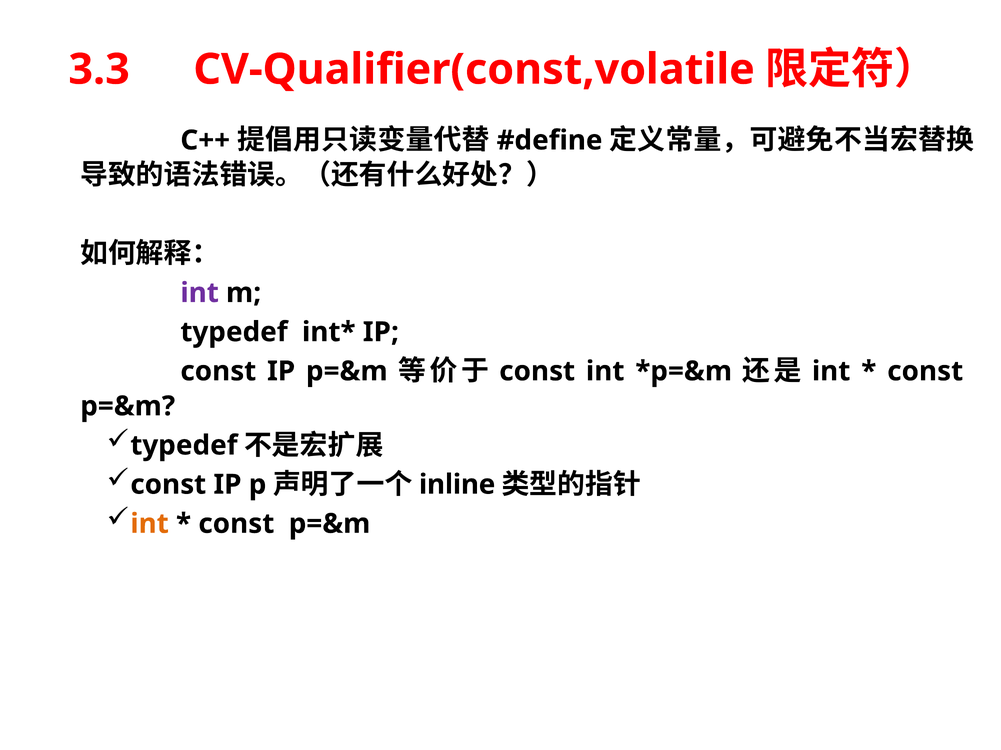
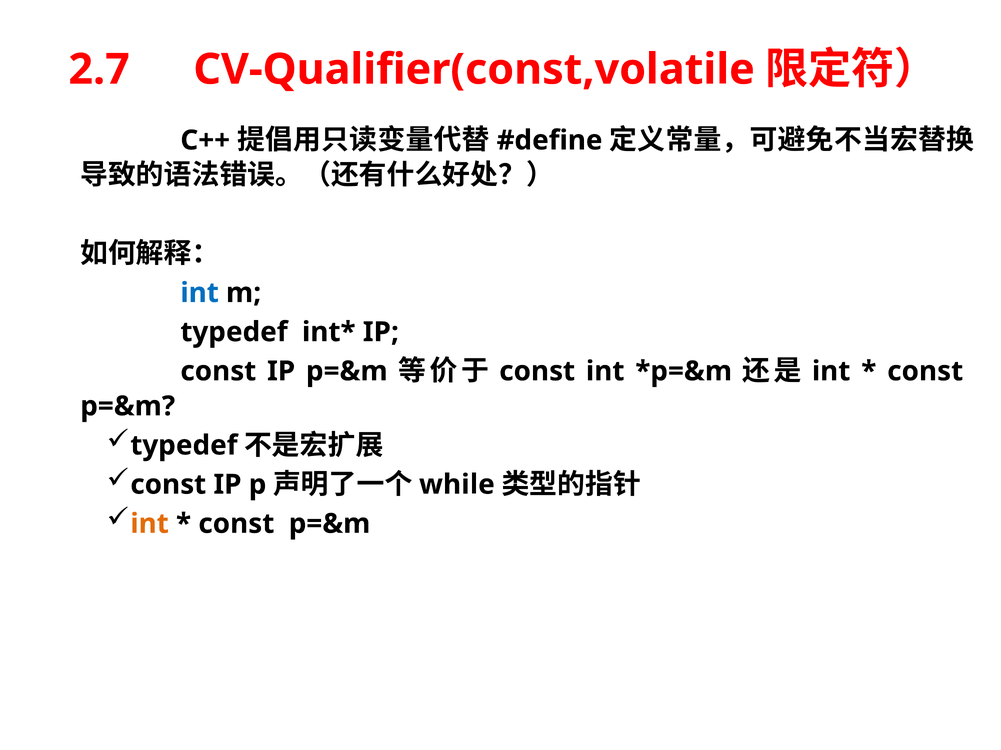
3.3: 3.3 -> 2.7
int at (200, 293) colour: purple -> blue
inline: inline -> while
